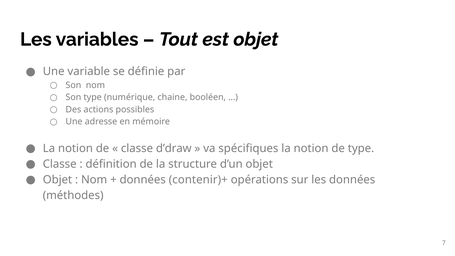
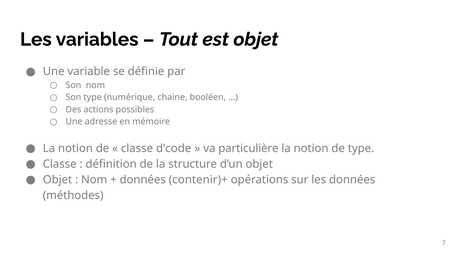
d’draw: d’draw -> d’code
spécifiques: spécifiques -> particulière
